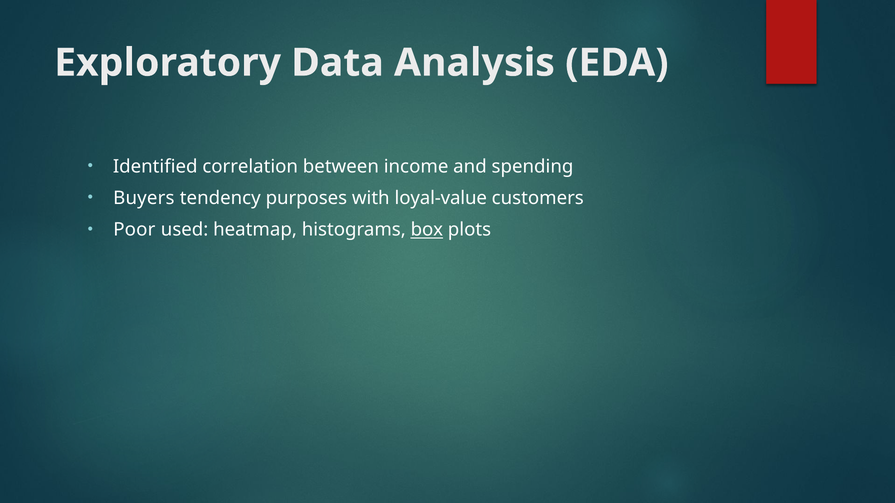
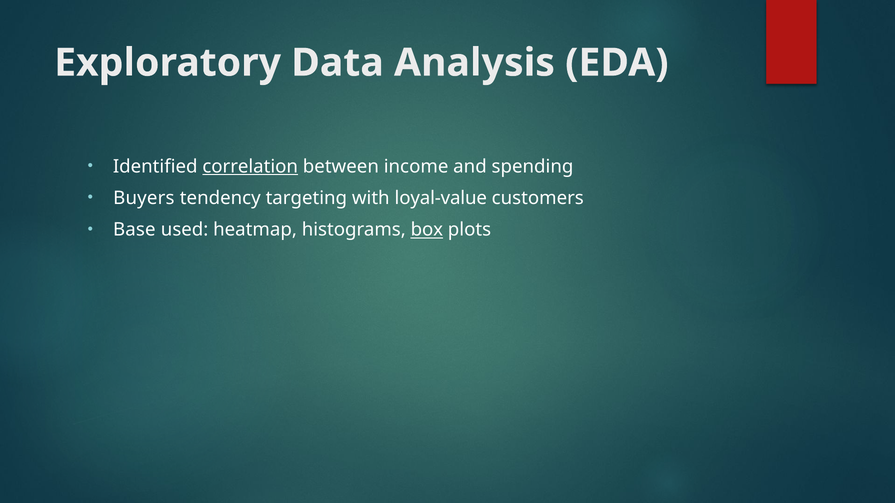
correlation underline: none -> present
purposes: purposes -> targeting
Poor: Poor -> Base
